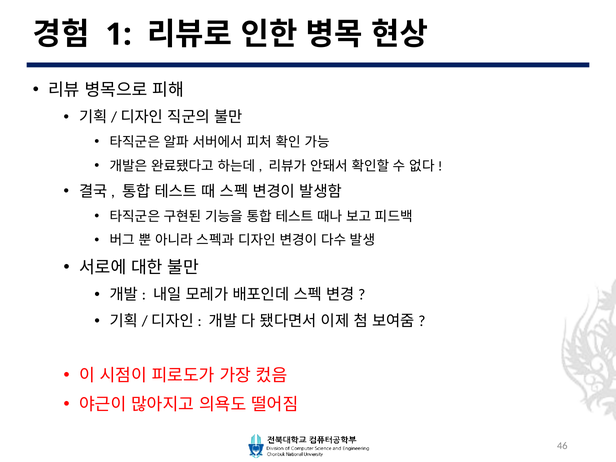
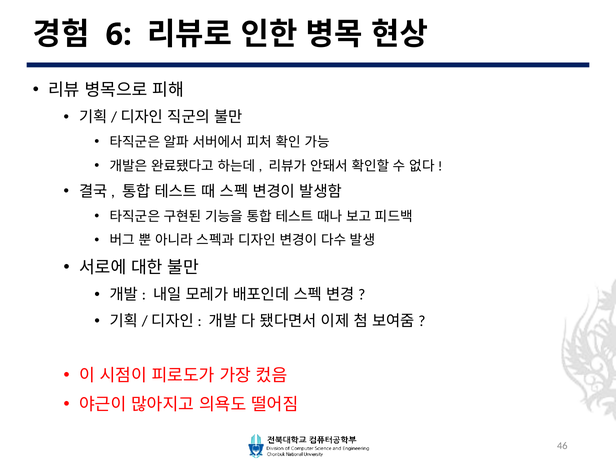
1: 1 -> 6
